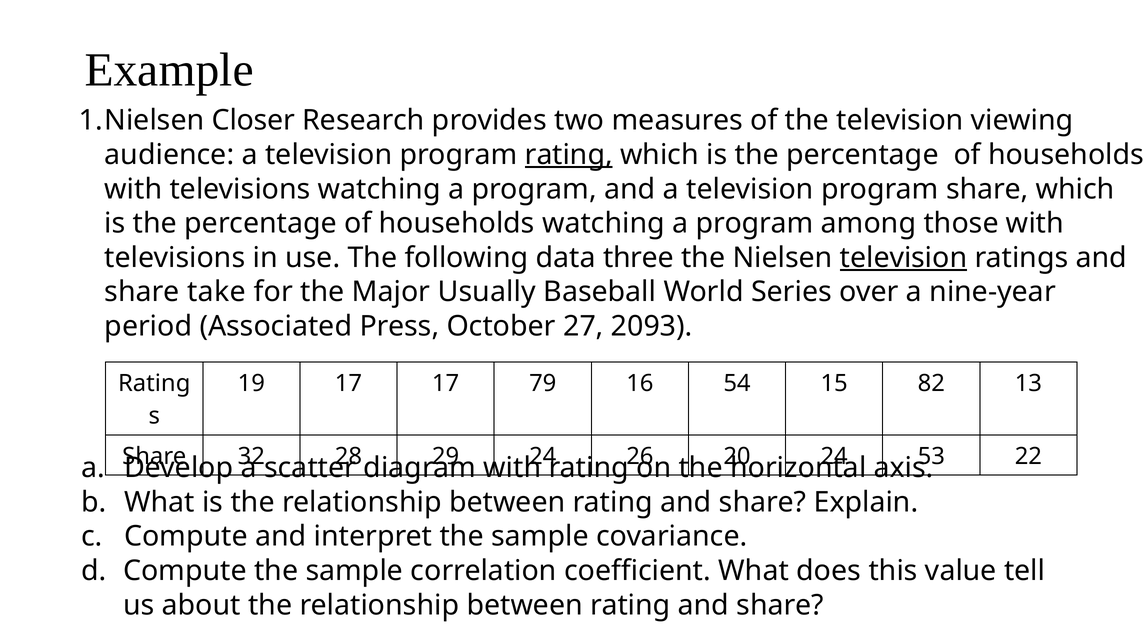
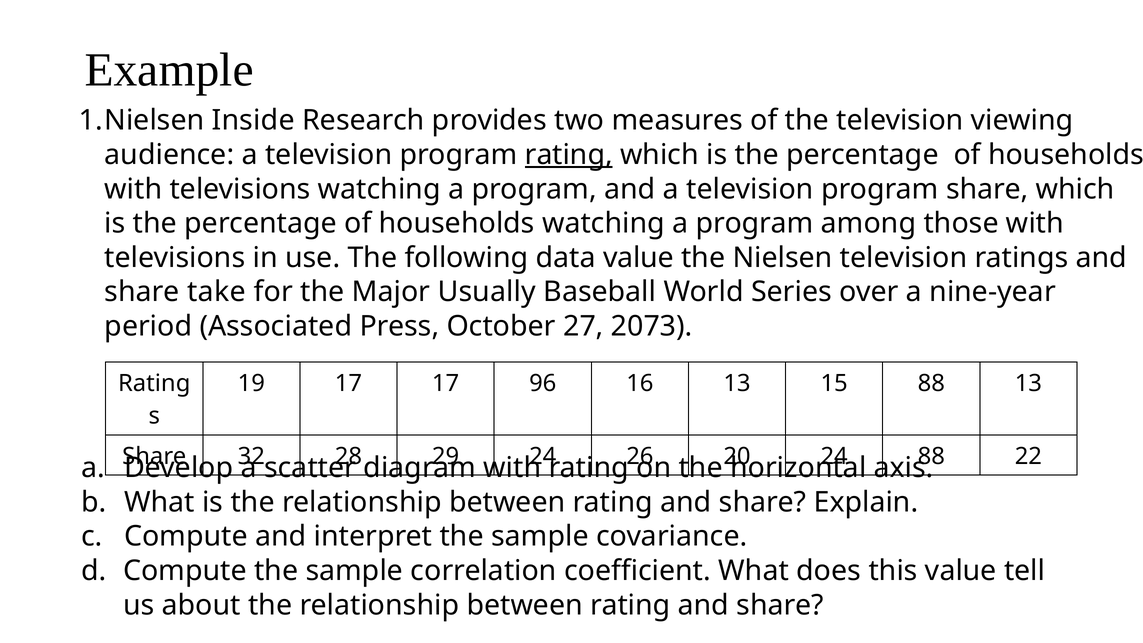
Closer: Closer -> Inside
data three: three -> value
television at (904, 258) underline: present -> none
2093: 2093 -> 2073
79: 79 -> 96
16 54: 54 -> 13
15 82: 82 -> 88
53 at (931, 456): 53 -> 88
